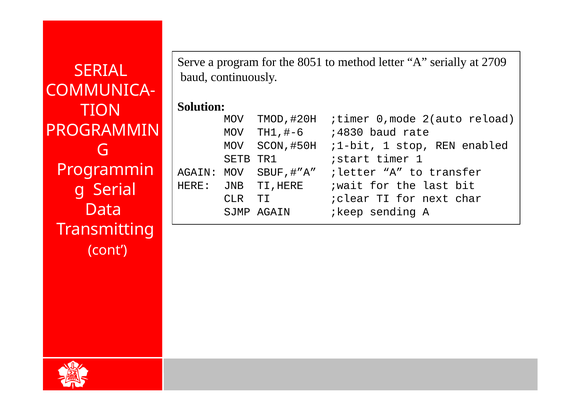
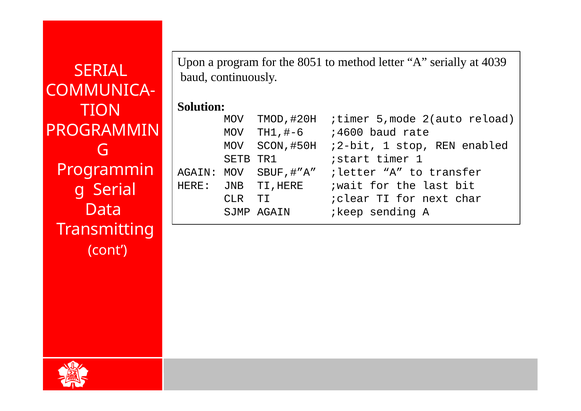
Serve: Serve -> Upon
2709: 2709 -> 4039
0,mode: 0,mode -> 5,mode
;4830: ;4830 -> ;4600
;1-bit: ;1-bit -> ;2-bit
